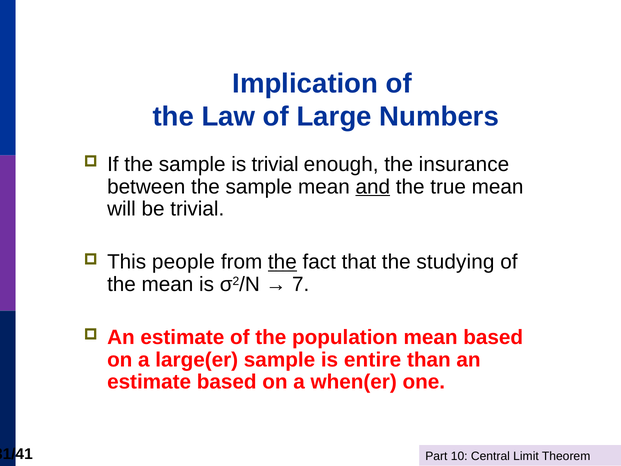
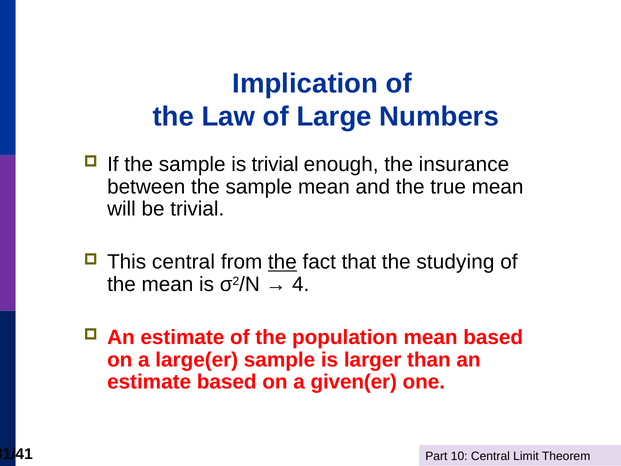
and underline: present -> none
This people: people -> central
7: 7 -> 4
entire: entire -> larger
when(er: when(er -> given(er
